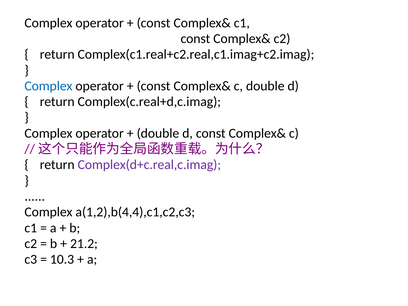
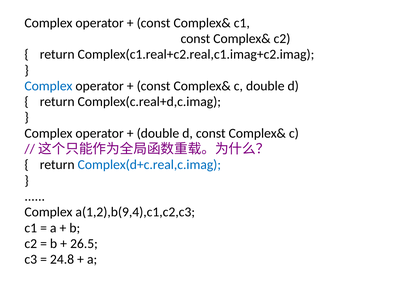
Complex(d+c.real,c.imag colour: purple -> blue
a(1,2),b(4,4),c1,c2,c3: a(1,2),b(4,4),c1,c2,c3 -> a(1,2),b(9,4),c1,c2,c3
21.2: 21.2 -> 26.5
10.3: 10.3 -> 24.8
